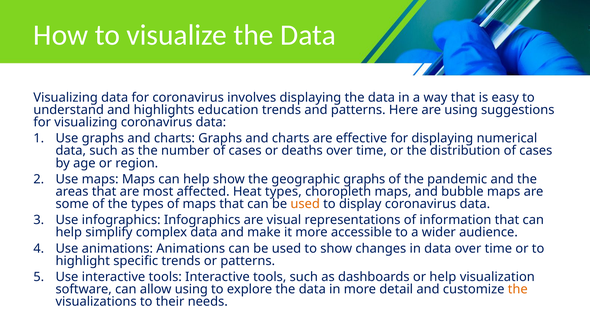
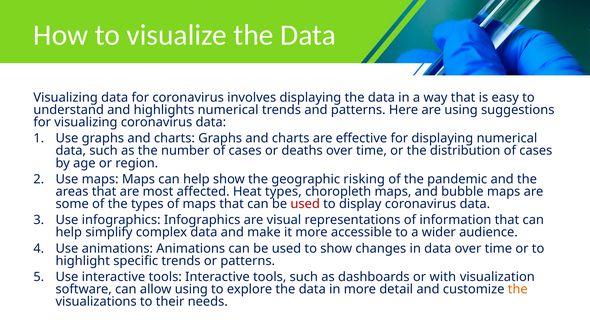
highlights education: education -> numerical
geographic graphs: graphs -> risking
used at (305, 204) colour: orange -> red
or help: help -> with
